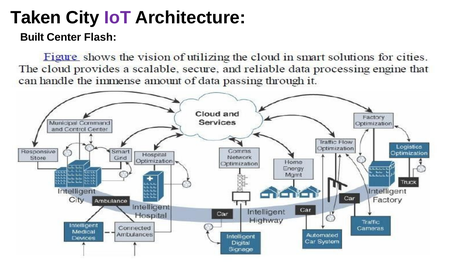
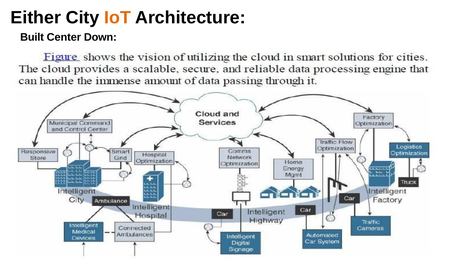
Taken: Taken -> Either
IoT colour: purple -> orange
Flash: Flash -> Down
